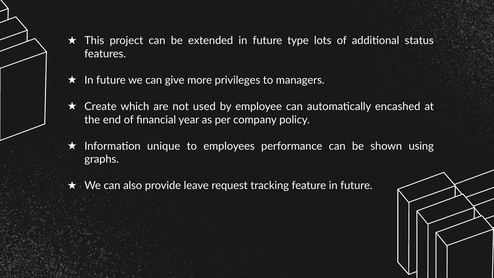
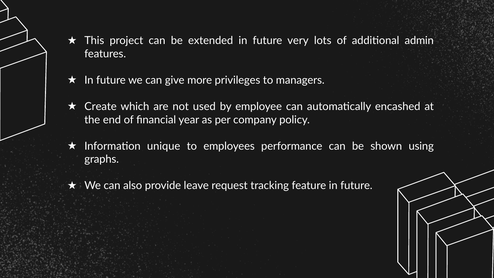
type: type -> very
status: status -> admin
